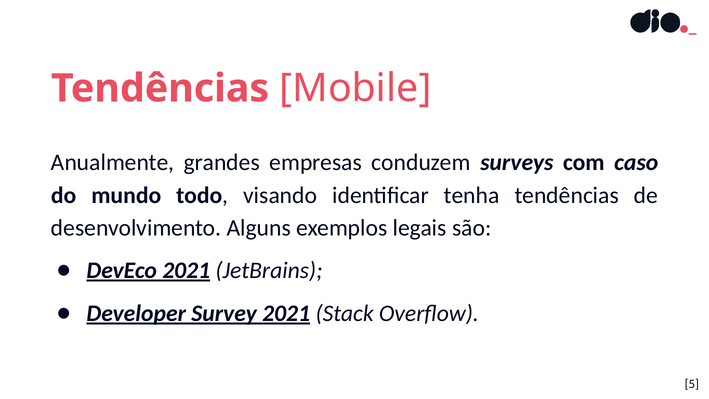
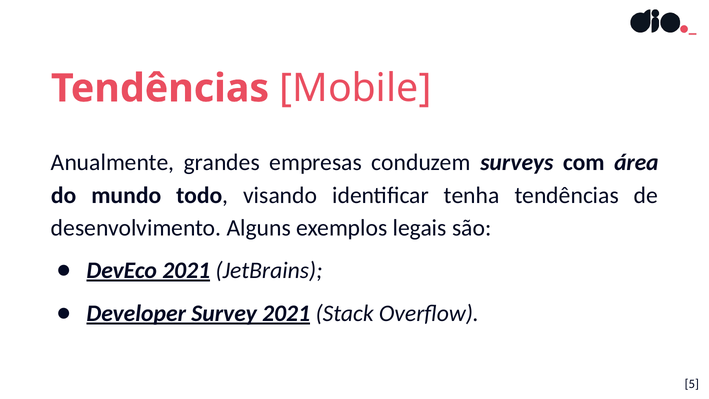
caso: caso -> área
